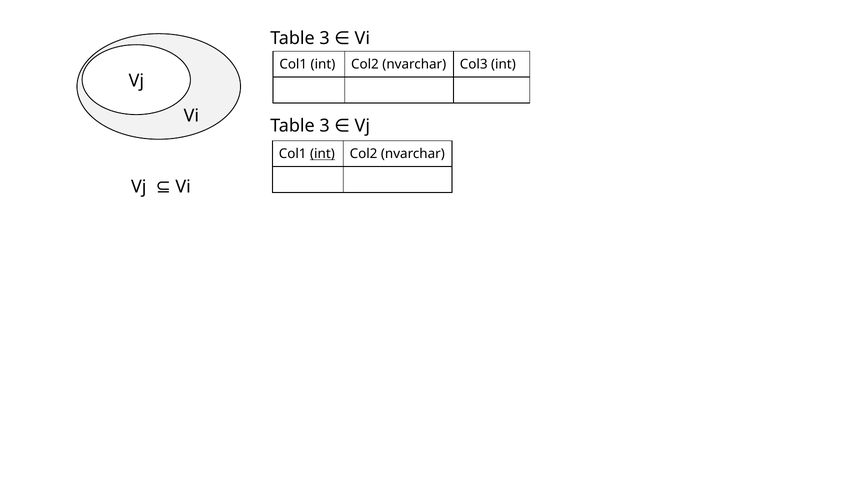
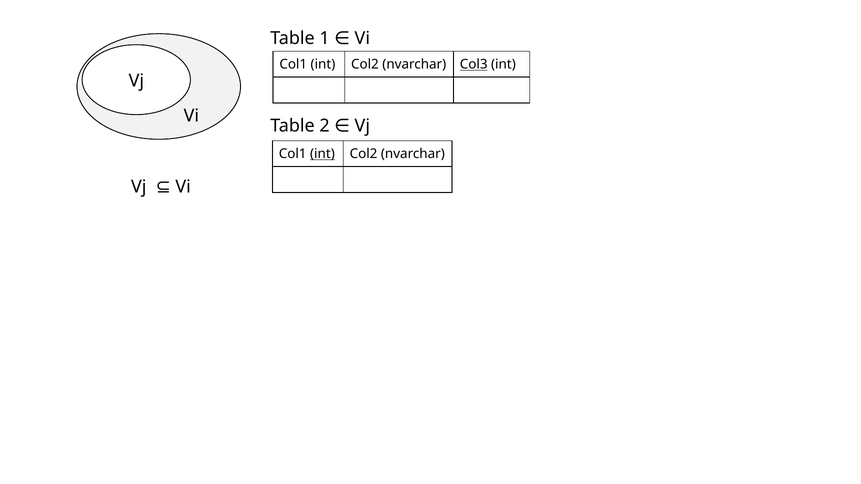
3 at (325, 38): 3 -> 1
Col3 underline: none -> present
3 at (325, 126): 3 -> 2
